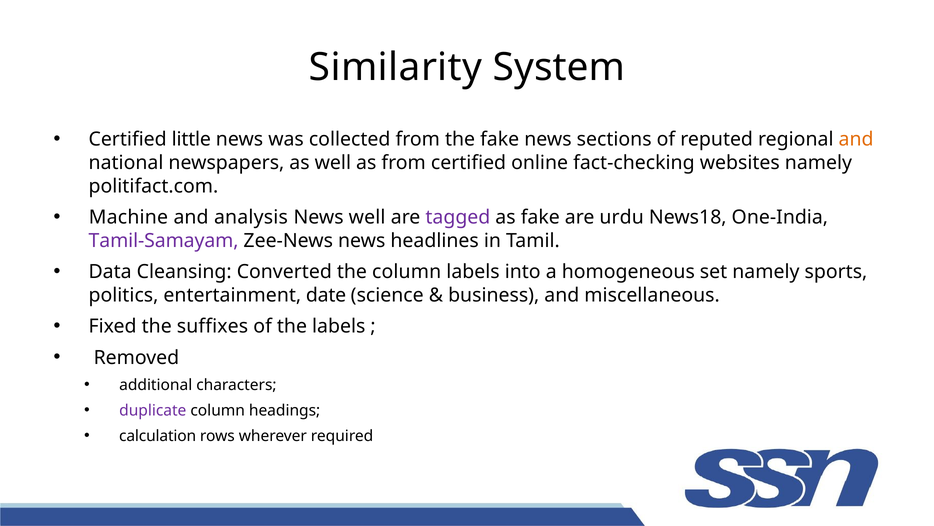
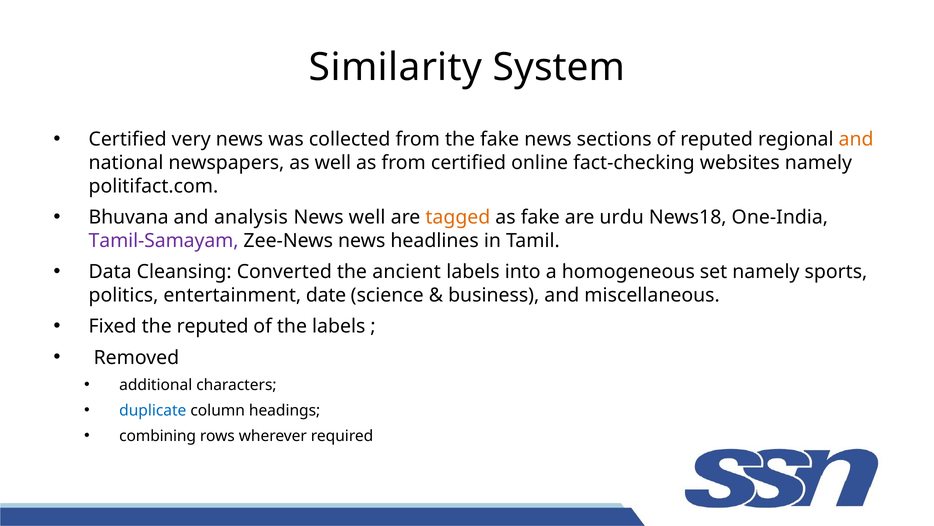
little: little -> very
Machine: Machine -> Bhuvana
tagged colour: purple -> orange
the column: column -> ancient
the suffixes: suffixes -> reputed
duplicate colour: purple -> blue
calculation: calculation -> combining
